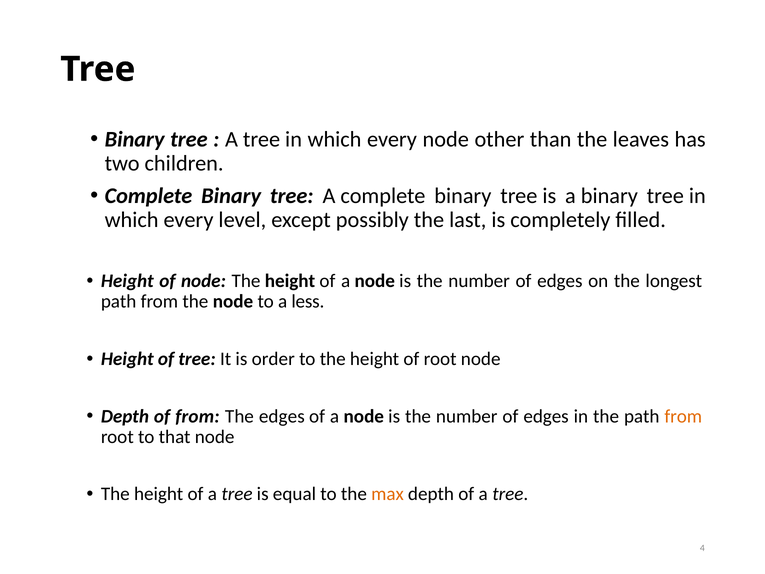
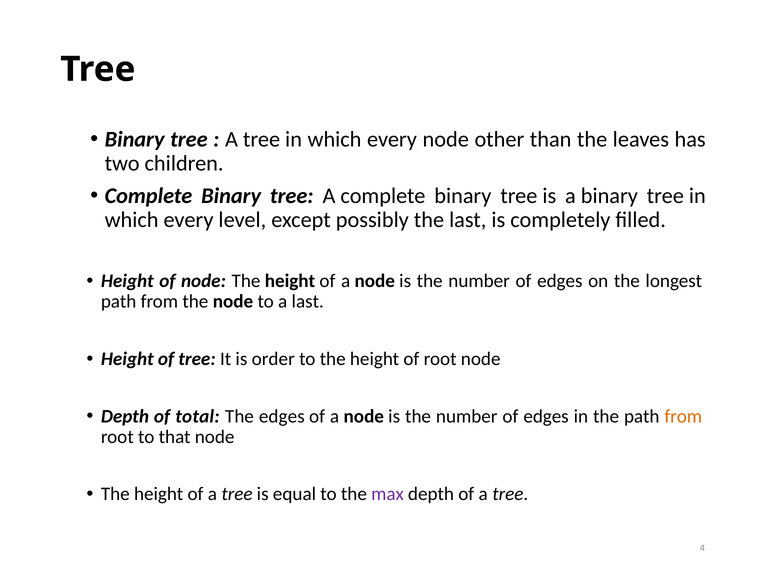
a less: less -> last
of from: from -> total
max colour: orange -> purple
